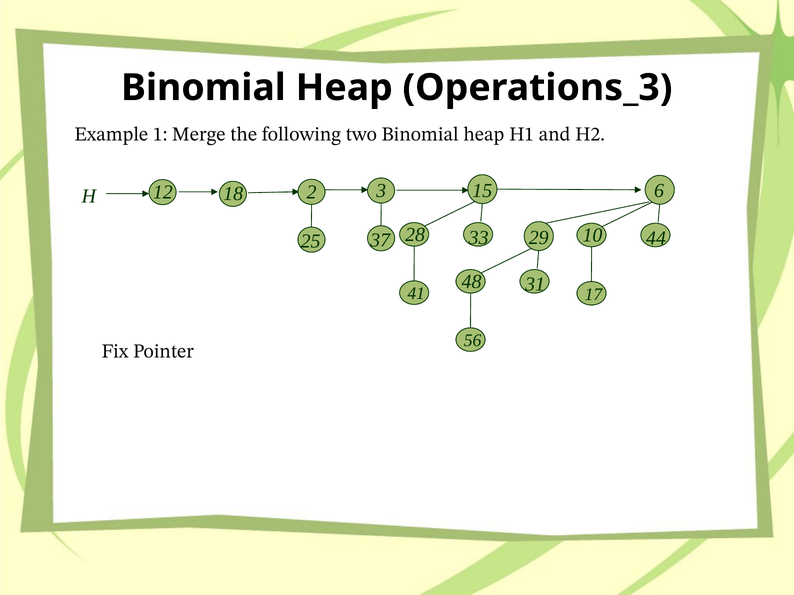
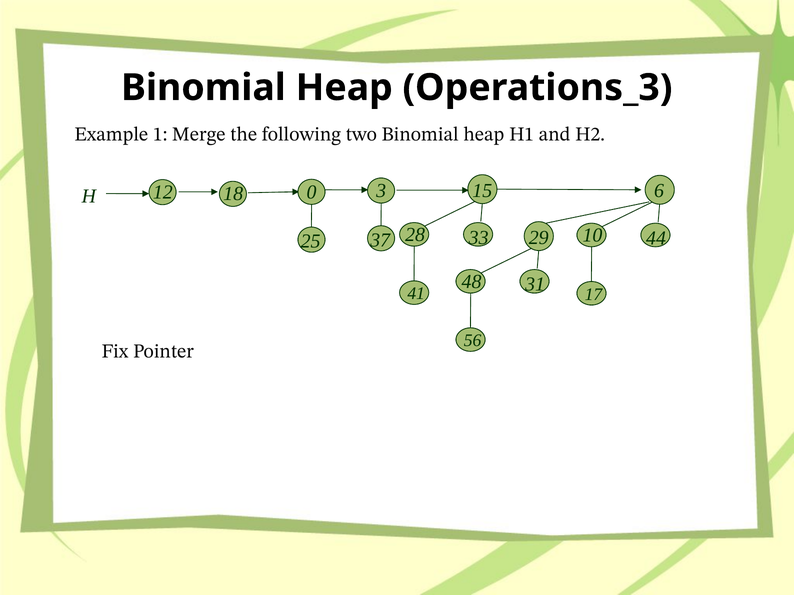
2: 2 -> 0
